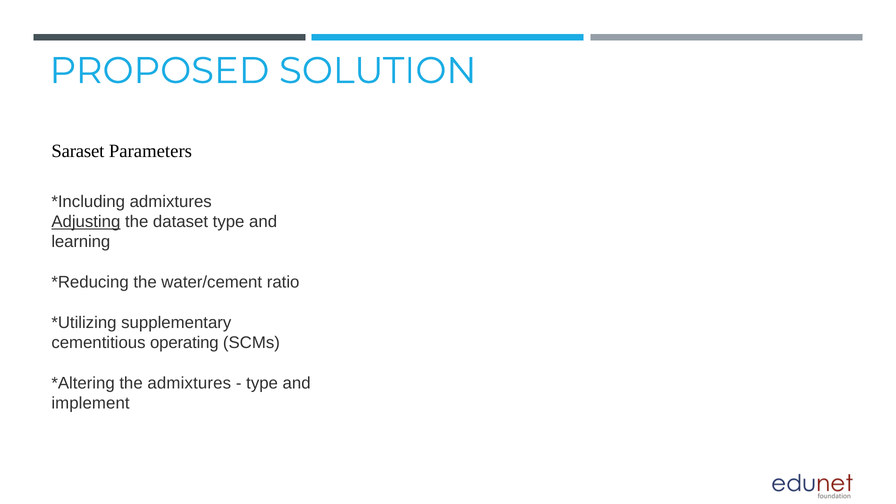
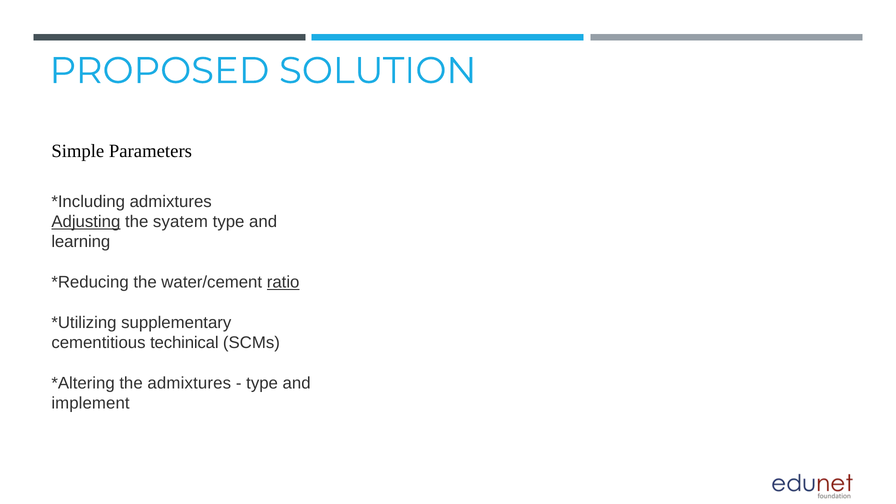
Saraset: Saraset -> Simple
dataset: dataset -> syatem
ratio underline: none -> present
operating: operating -> techinical
